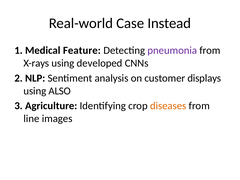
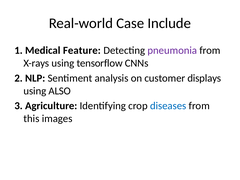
Instead: Instead -> Include
developed: developed -> tensorflow
diseases colour: orange -> blue
line: line -> this
